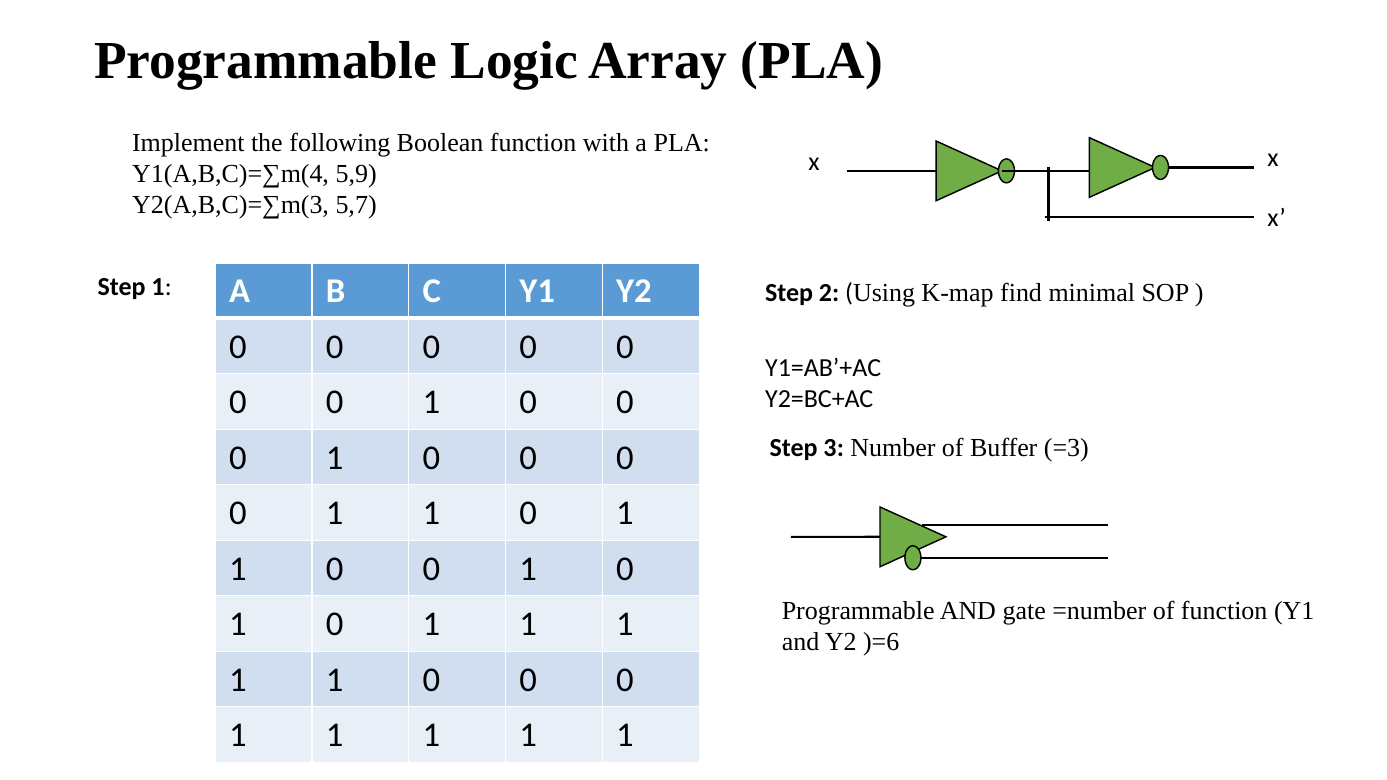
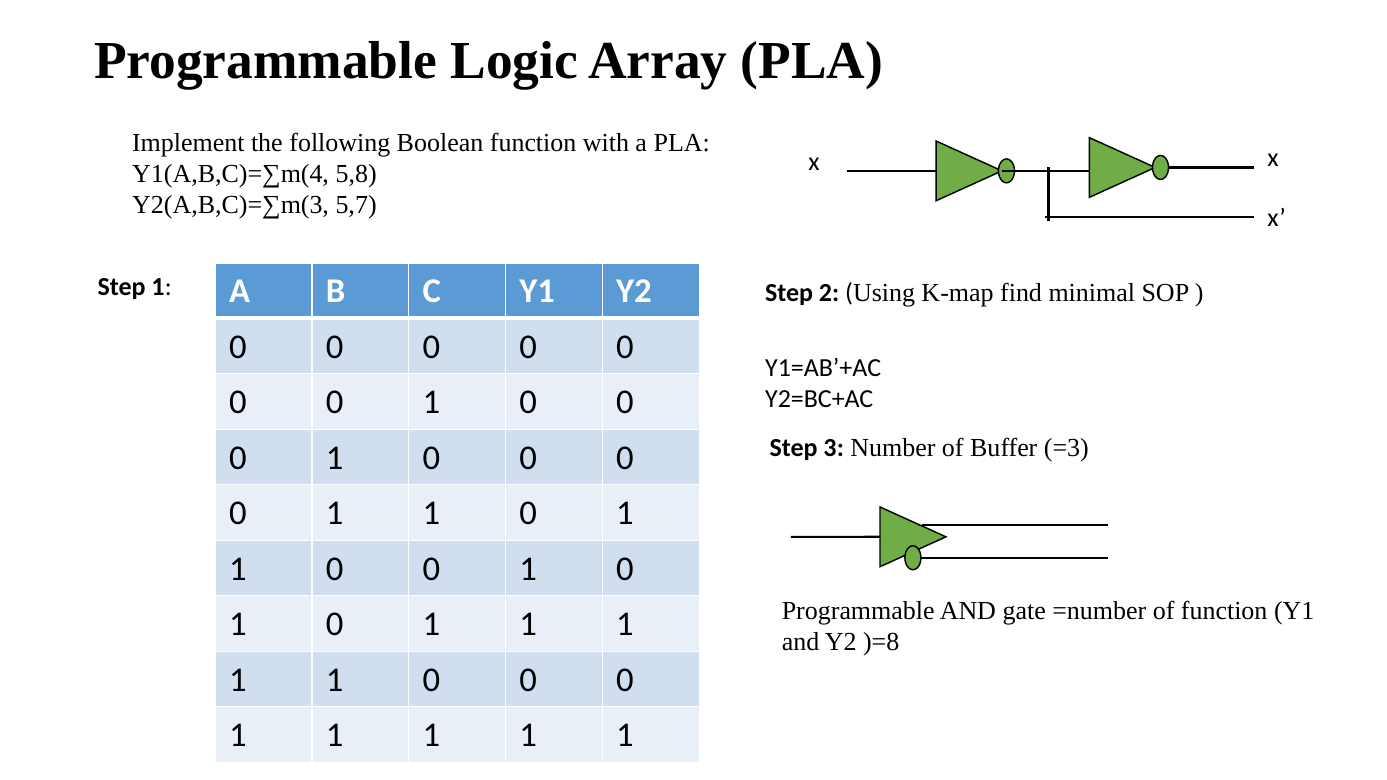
5,9: 5,9 -> 5,8
)=6: )=6 -> )=8
